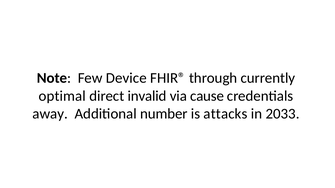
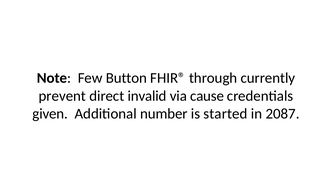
Device: Device -> Button
optimal: optimal -> prevent
away: away -> given
attacks: attacks -> started
2033: 2033 -> 2087
